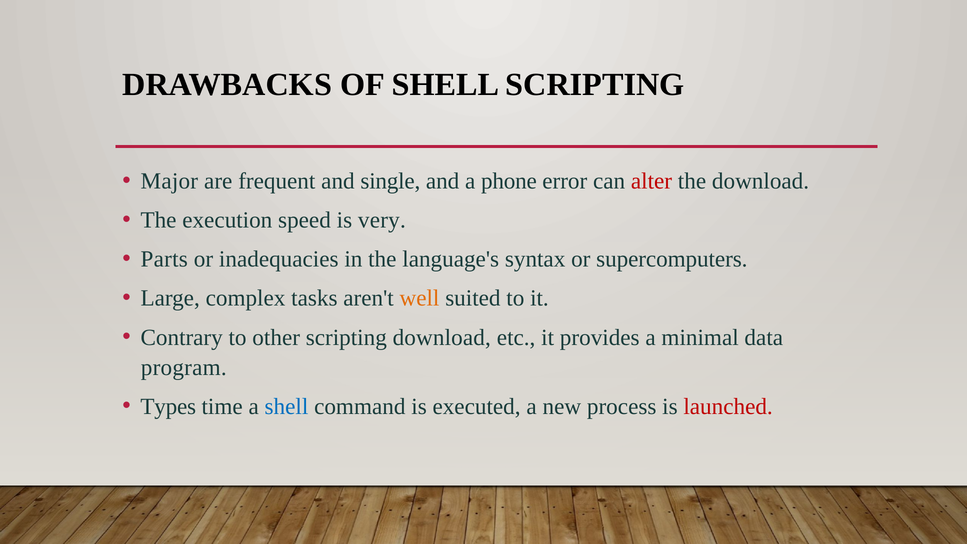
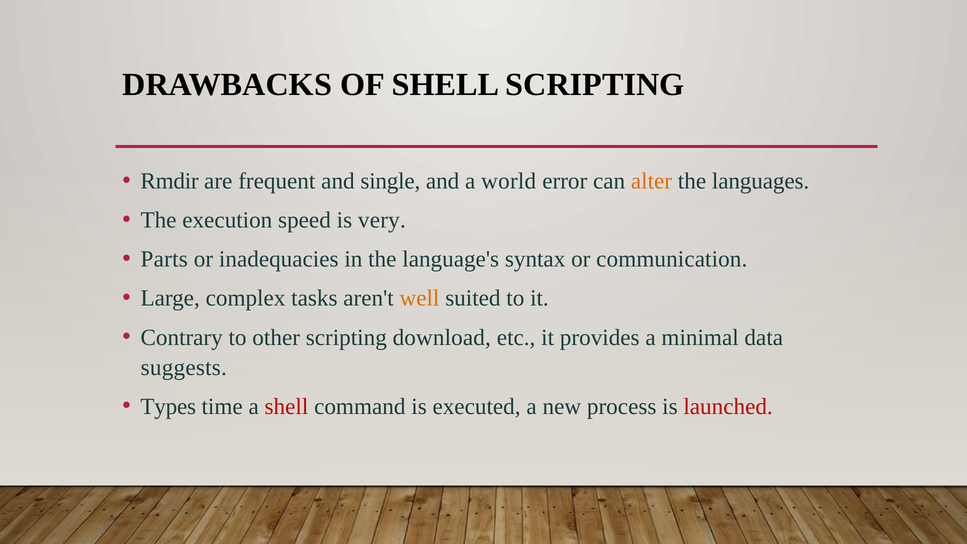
Major: Major -> Rmdir
phone: phone -> world
alter colour: red -> orange
the download: download -> languages
supercomputers: supercomputers -> communication
program: program -> suggests
shell at (286, 406) colour: blue -> red
